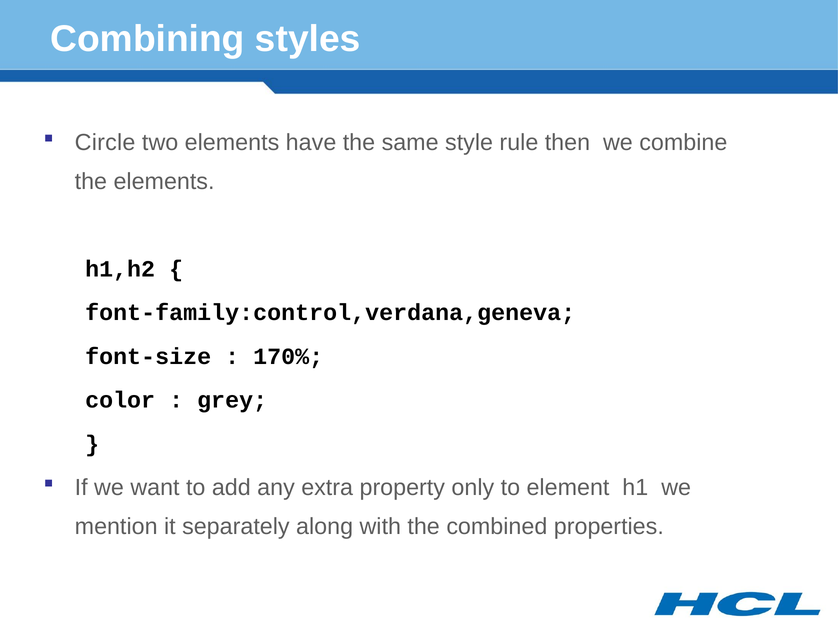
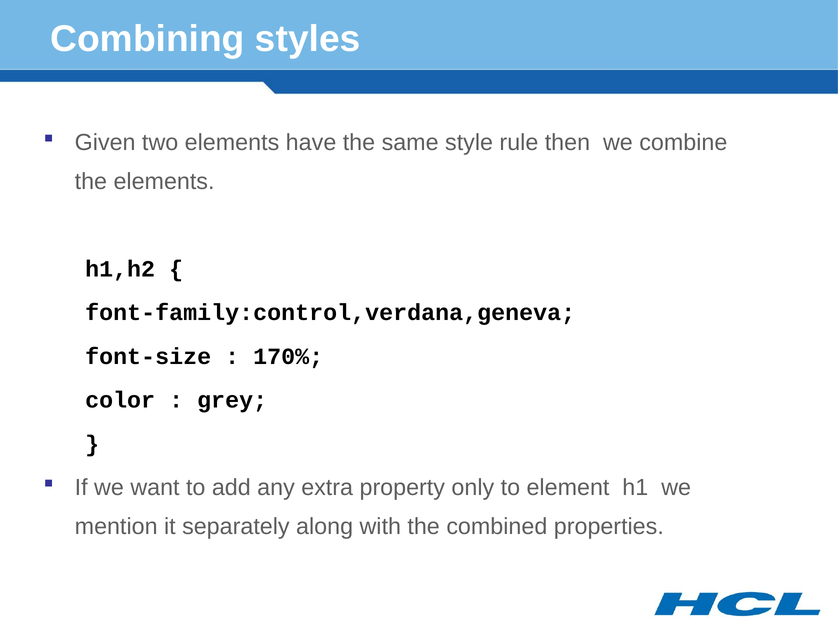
Circle: Circle -> Given
